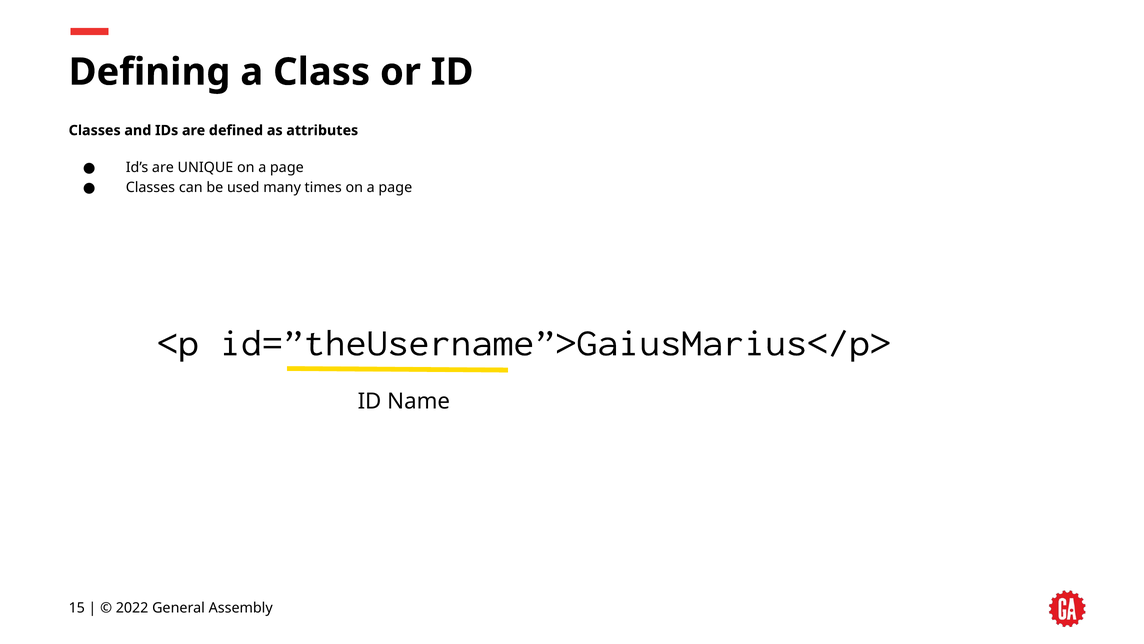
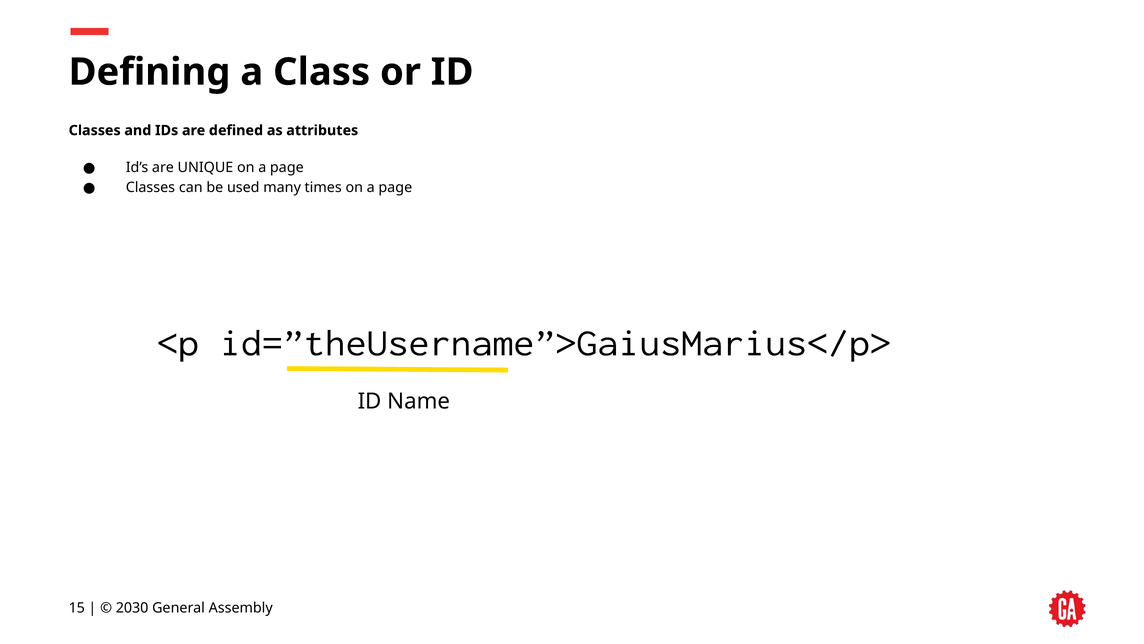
2022: 2022 -> 2030
